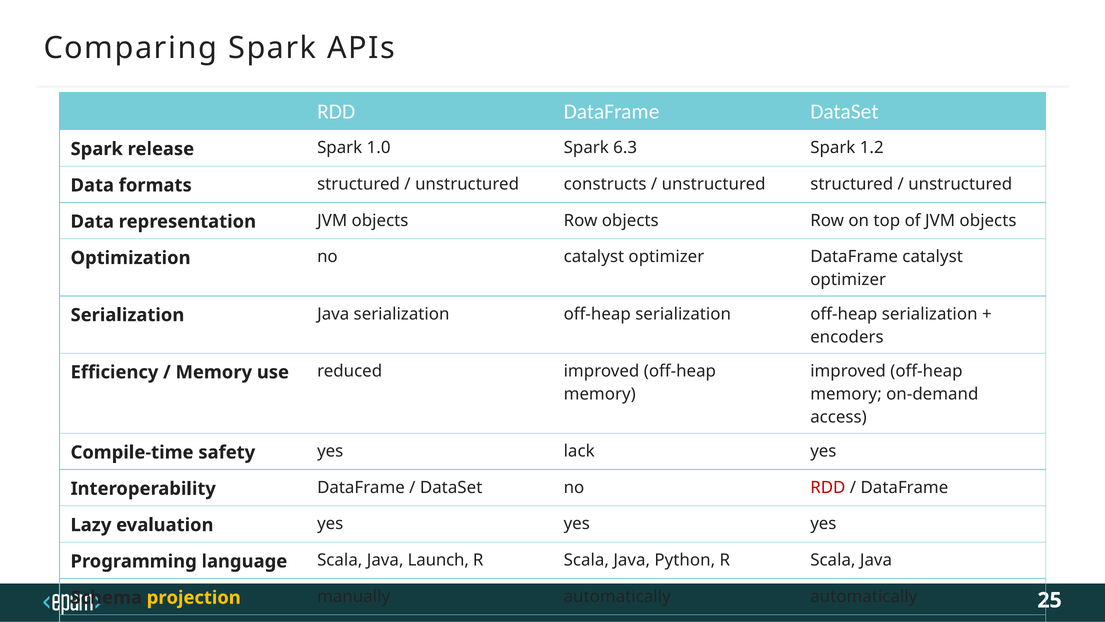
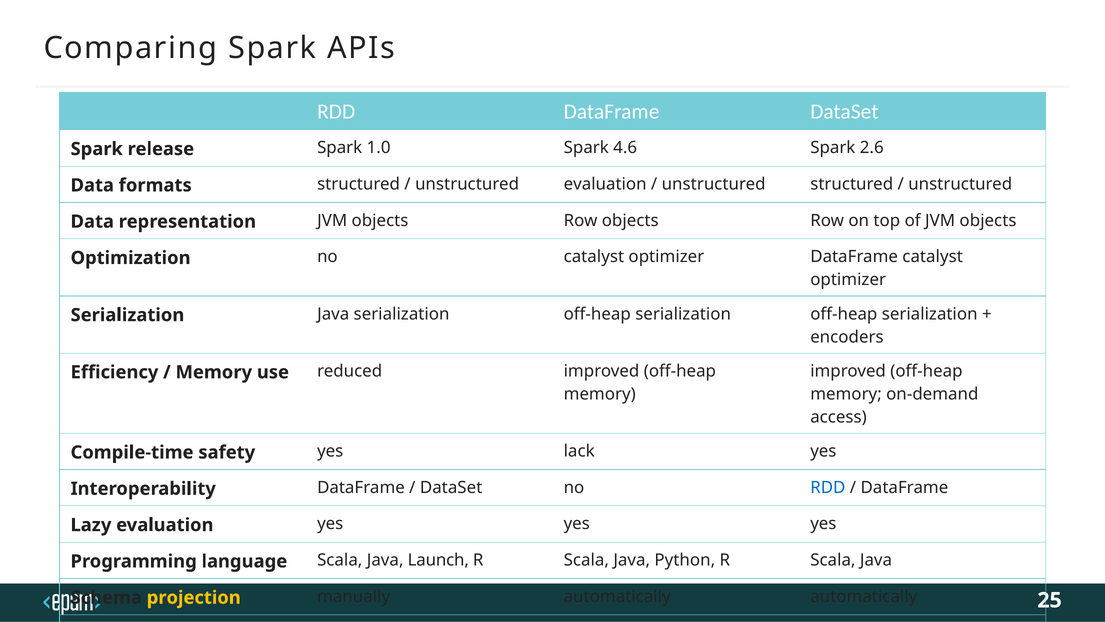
6.3: 6.3 -> 4.6
1.2: 1.2 -> 2.6
unstructured constructs: constructs -> evaluation
RDD at (828, 487) colour: red -> blue
